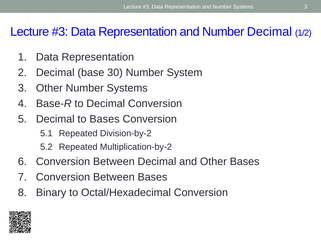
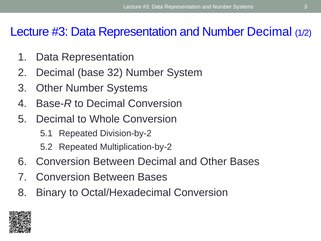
30: 30 -> 32
to Bases: Bases -> Whole
